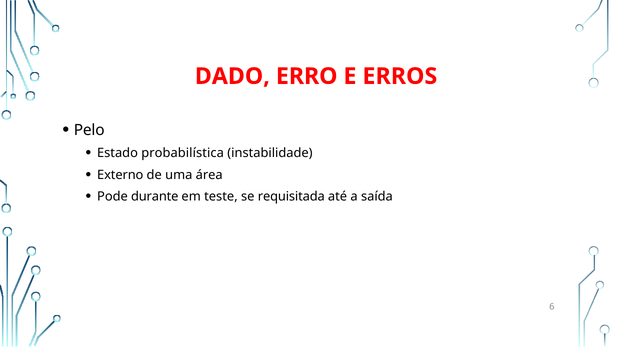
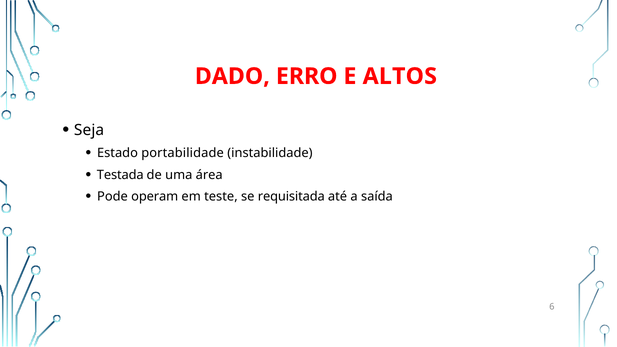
ERROS: ERROS -> ALTOS
Pelo: Pelo -> Seja
probabilística: probabilística -> portabilidade
Externo: Externo -> Testada
durante: durante -> operam
